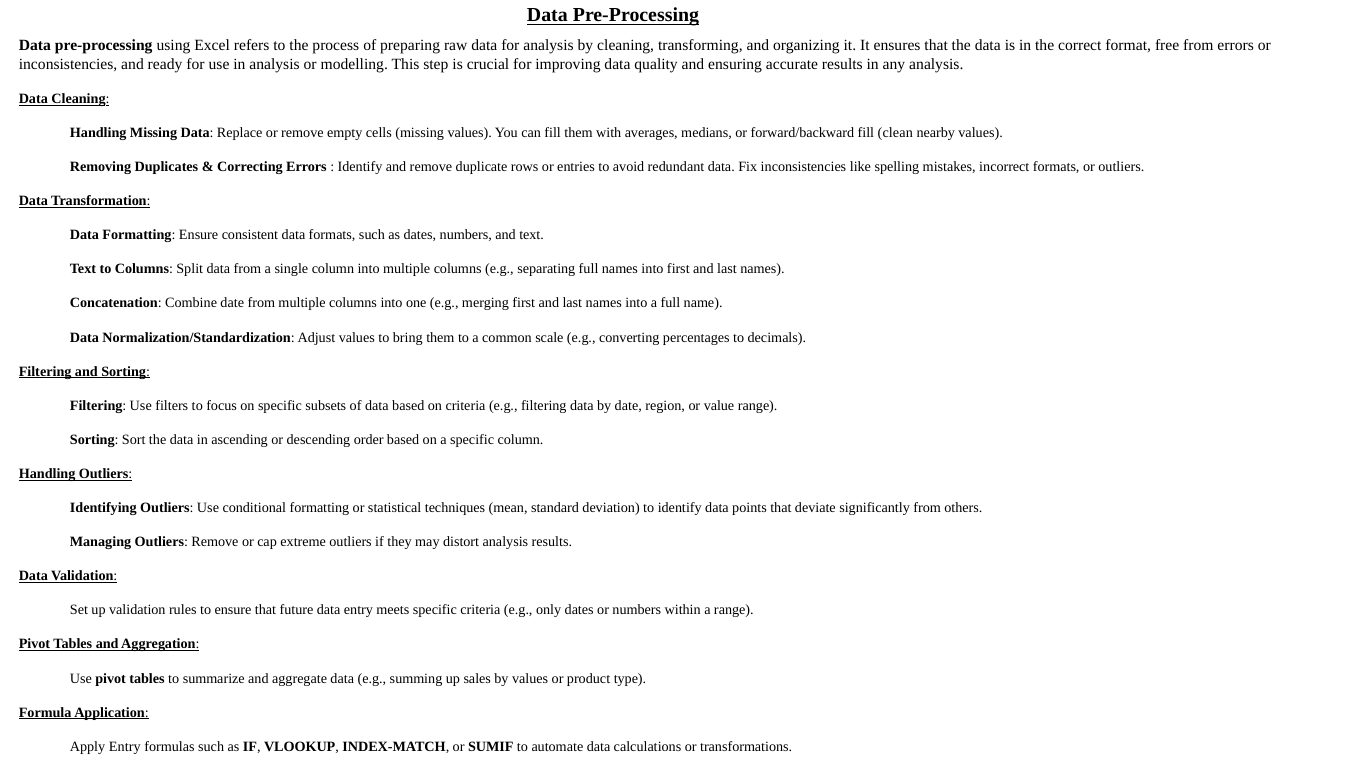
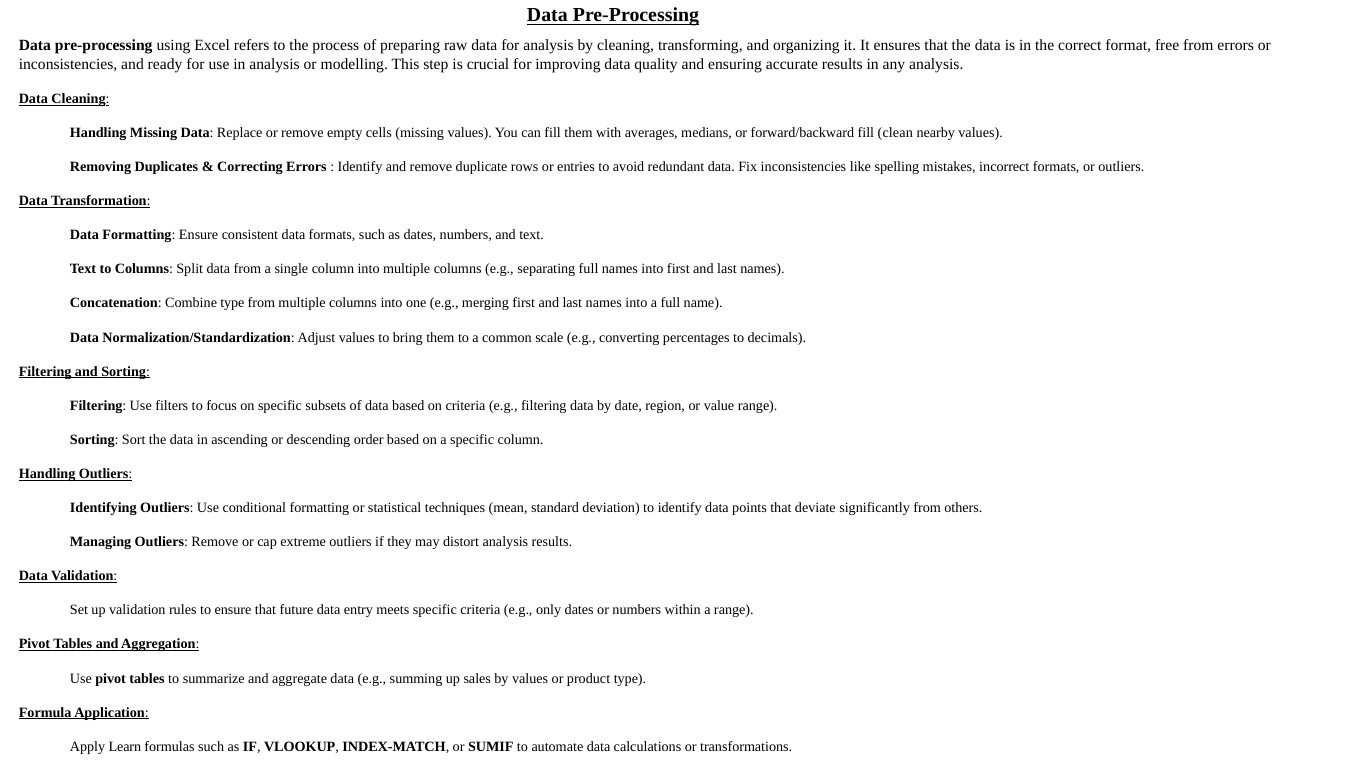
Combine date: date -> type
Apply Entry: Entry -> Learn
